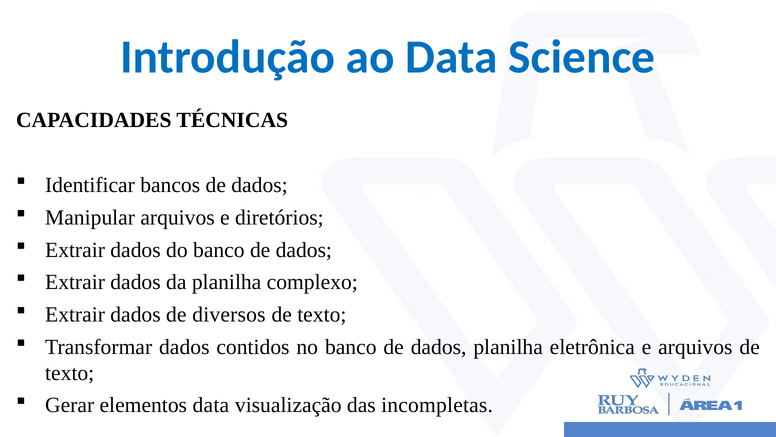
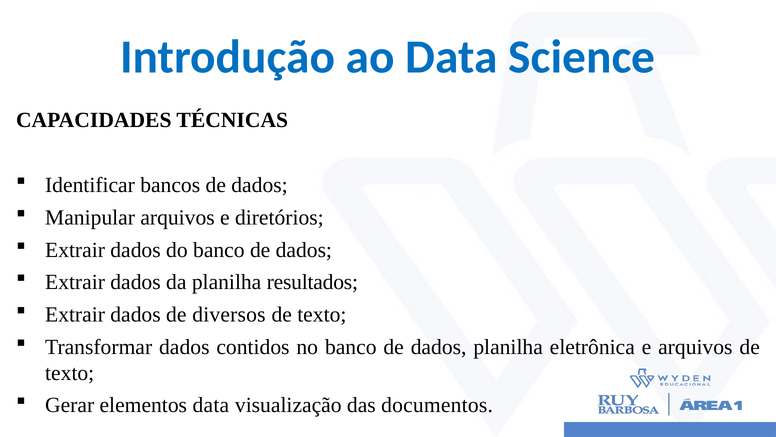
complexo: complexo -> resultados
incompletas: incompletas -> documentos
